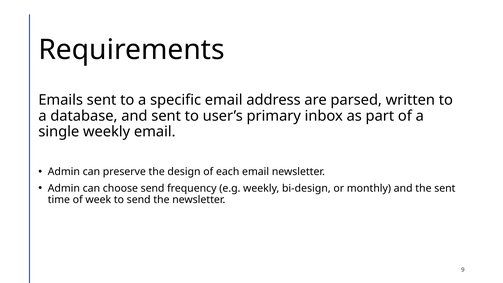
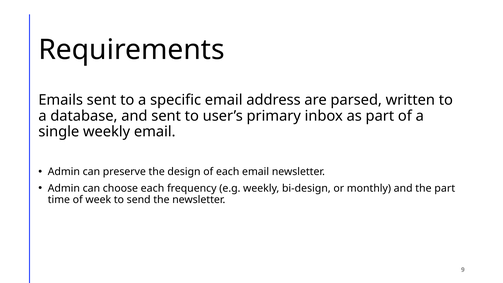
choose send: send -> each
the sent: sent -> part
